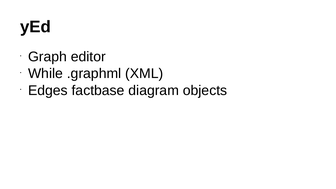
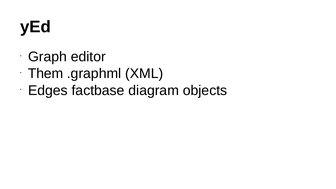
While: While -> Them
